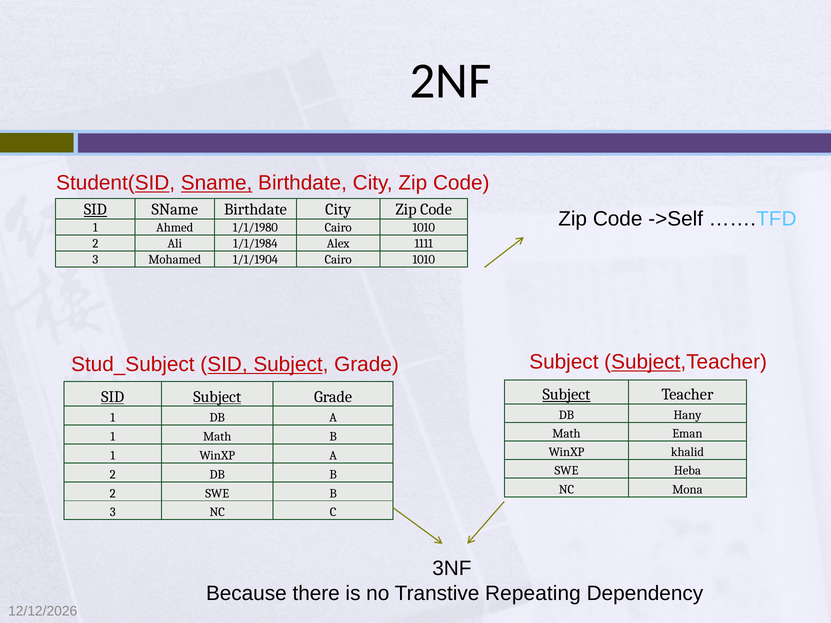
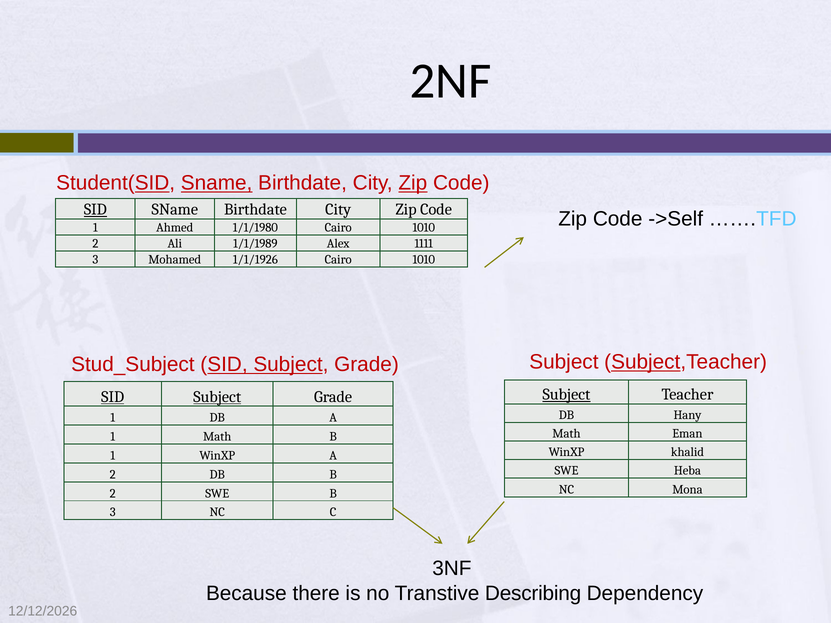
Zip at (413, 183) underline: none -> present
1/1/1984: 1/1/1984 -> 1/1/1989
1/1/1904: 1/1/1904 -> 1/1/1926
Repeating: Repeating -> Describing
